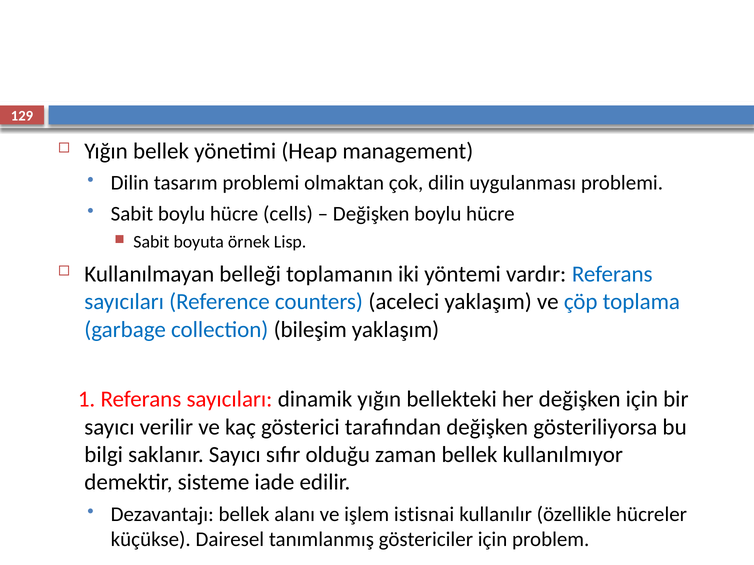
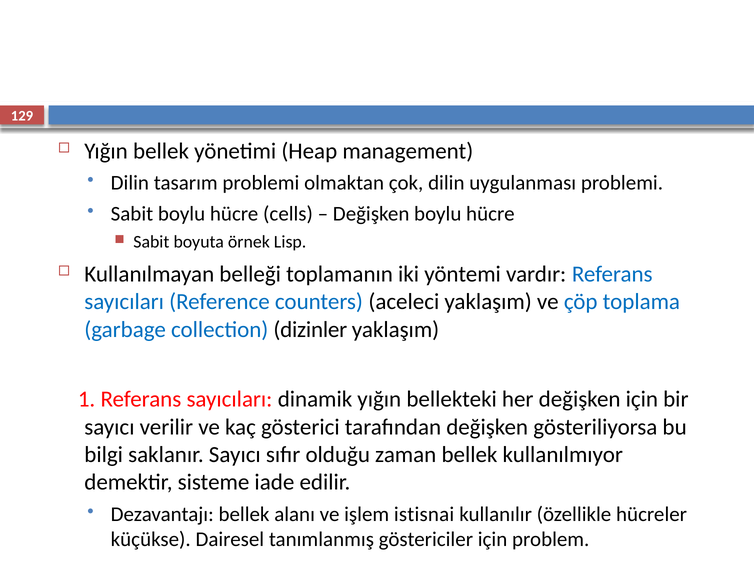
bileşim: bileşim -> dizinler
